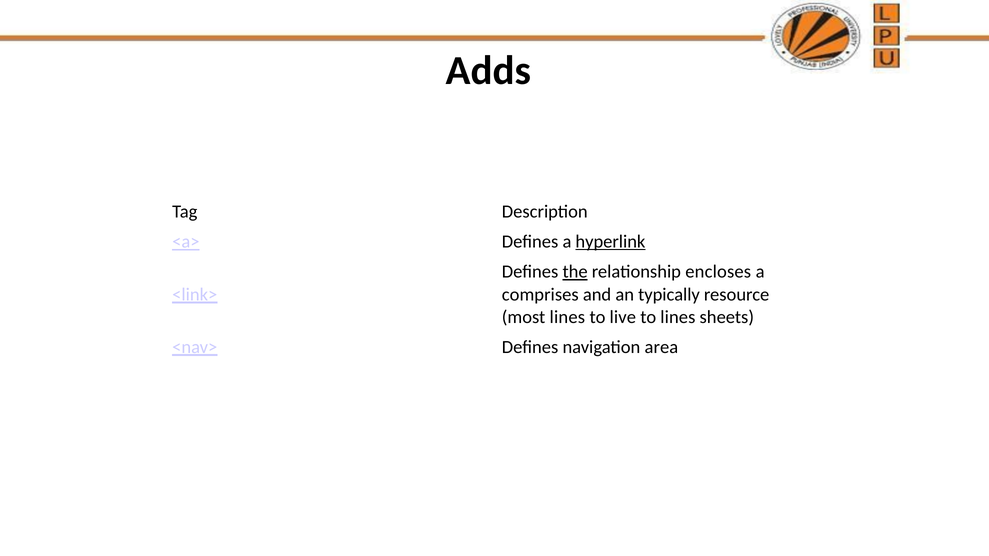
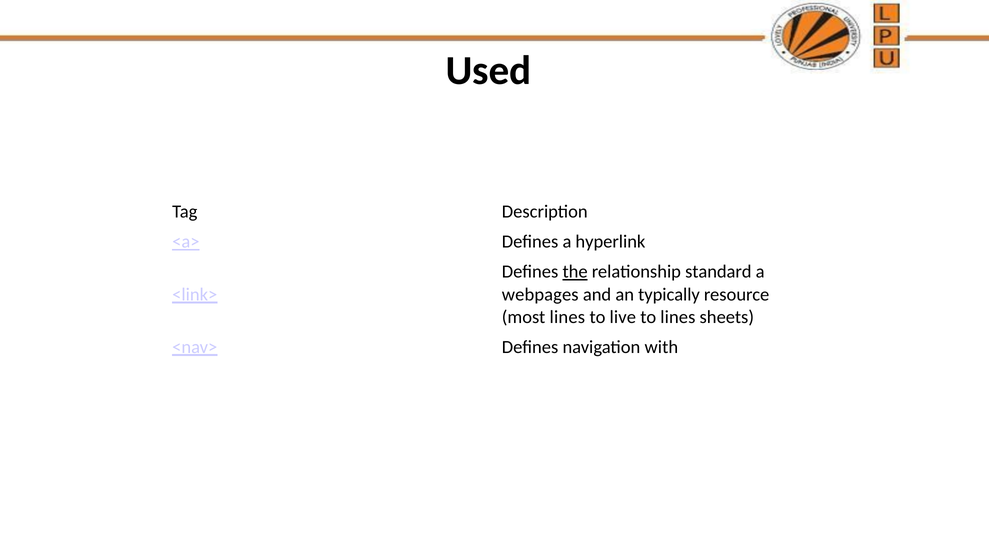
Adds: Adds -> Used
hyperlink underline: present -> none
encloses: encloses -> standard
comprises: comprises -> webpages
area: area -> with
